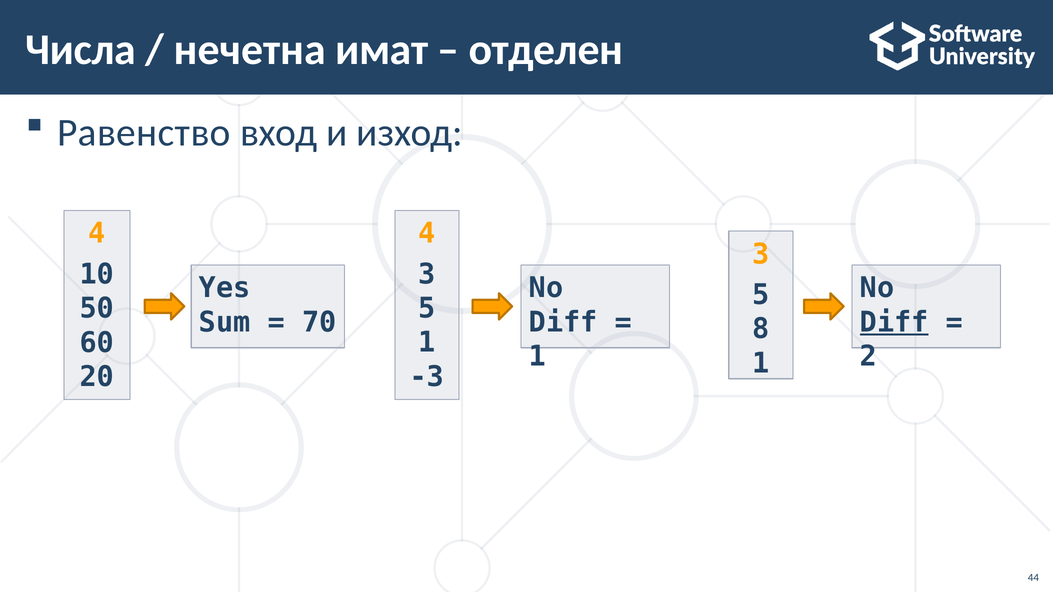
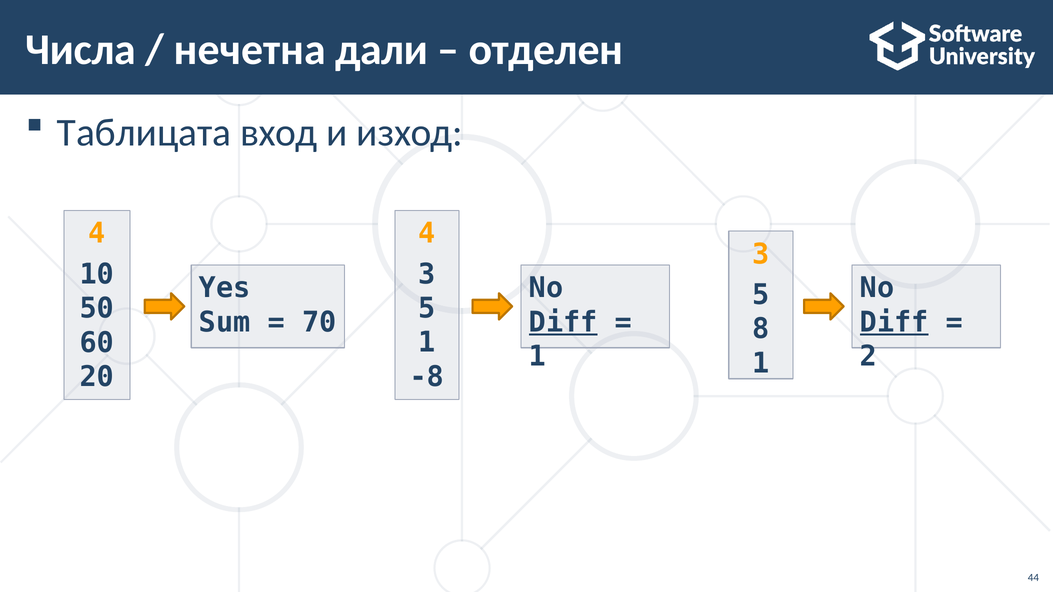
имат: имат -> дали
Равенство: Равенство -> Таблицата
Diff at (563, 322) underline: none -> present
-3: -3 -> -8
